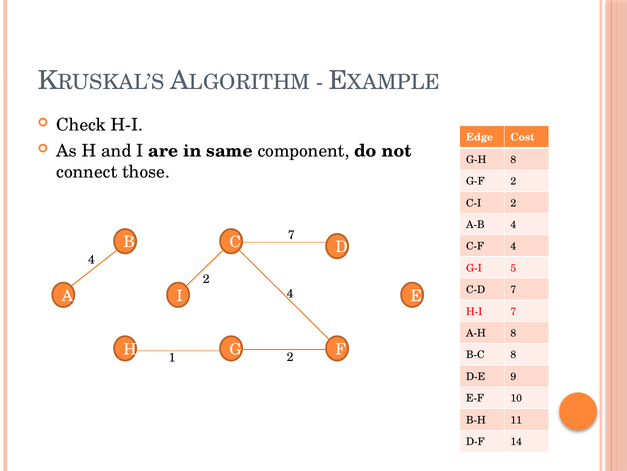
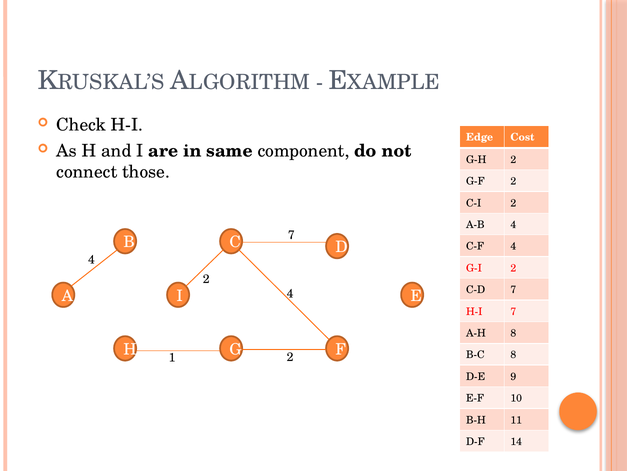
G-H 8: 8 -> 2
G-I 5: 5 -> 2
